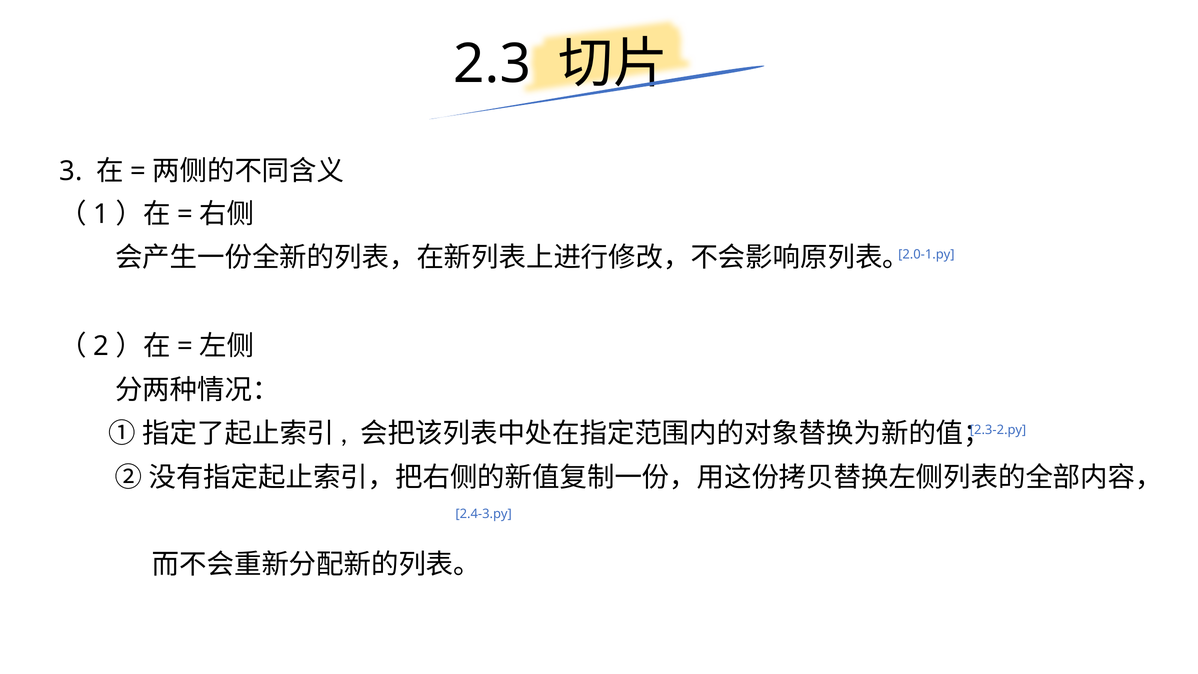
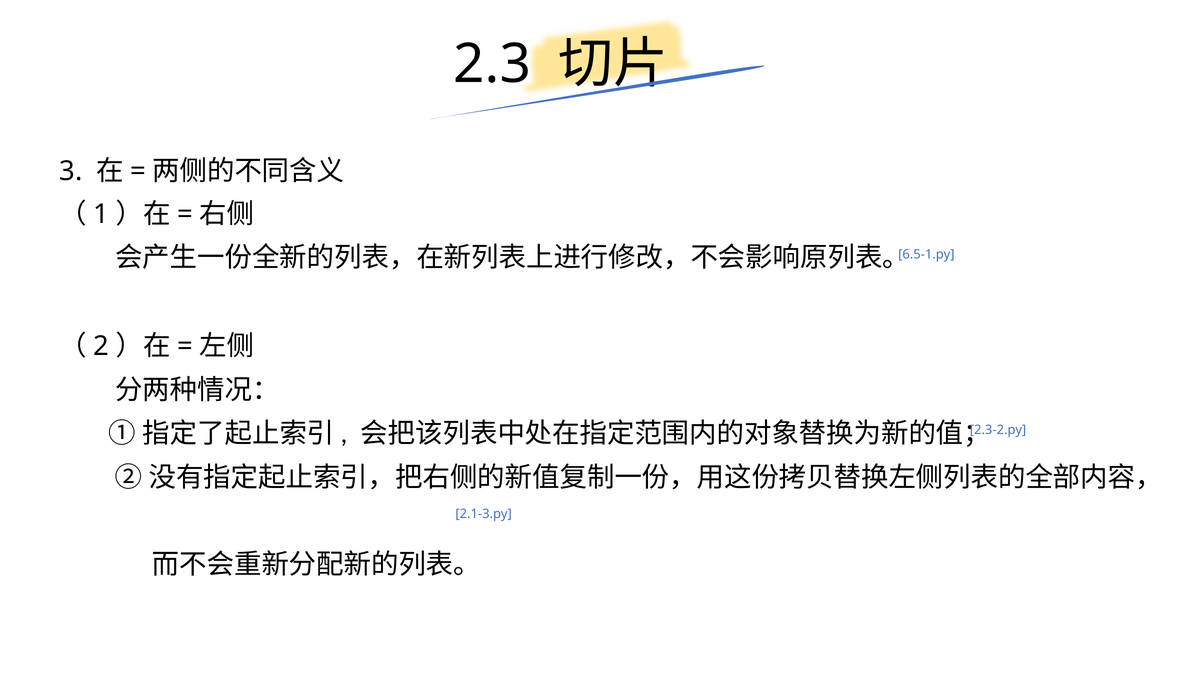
2.0-1.py: 2.0-1.py -> 6.5-1.py
2.4-3.py: 2.4-3.py -> 2.1-3.py
